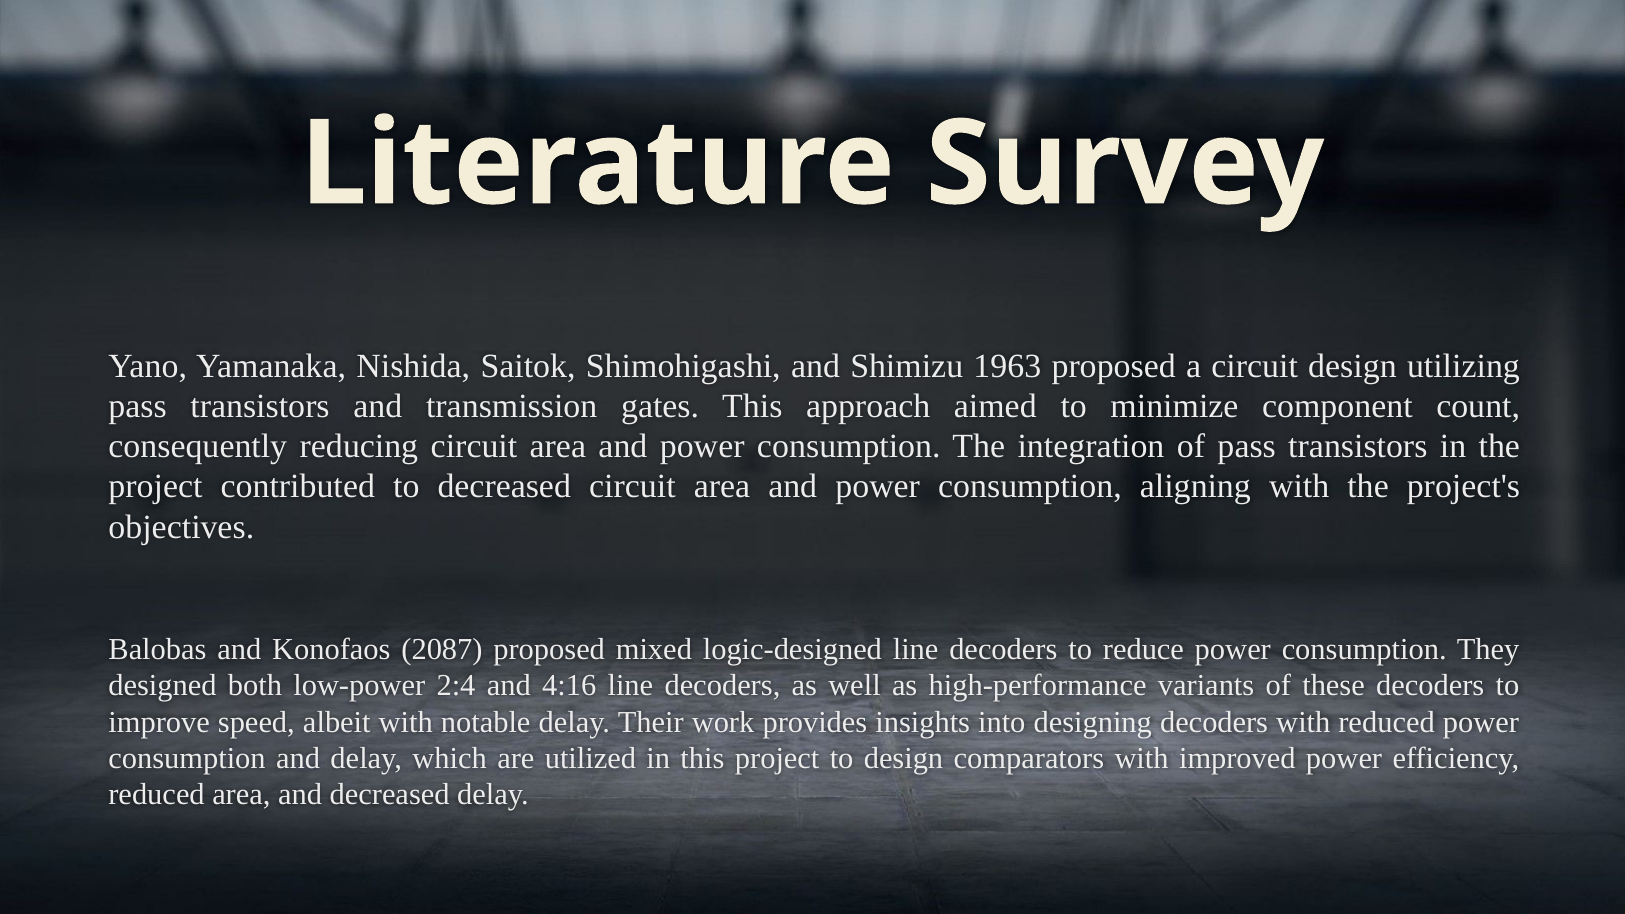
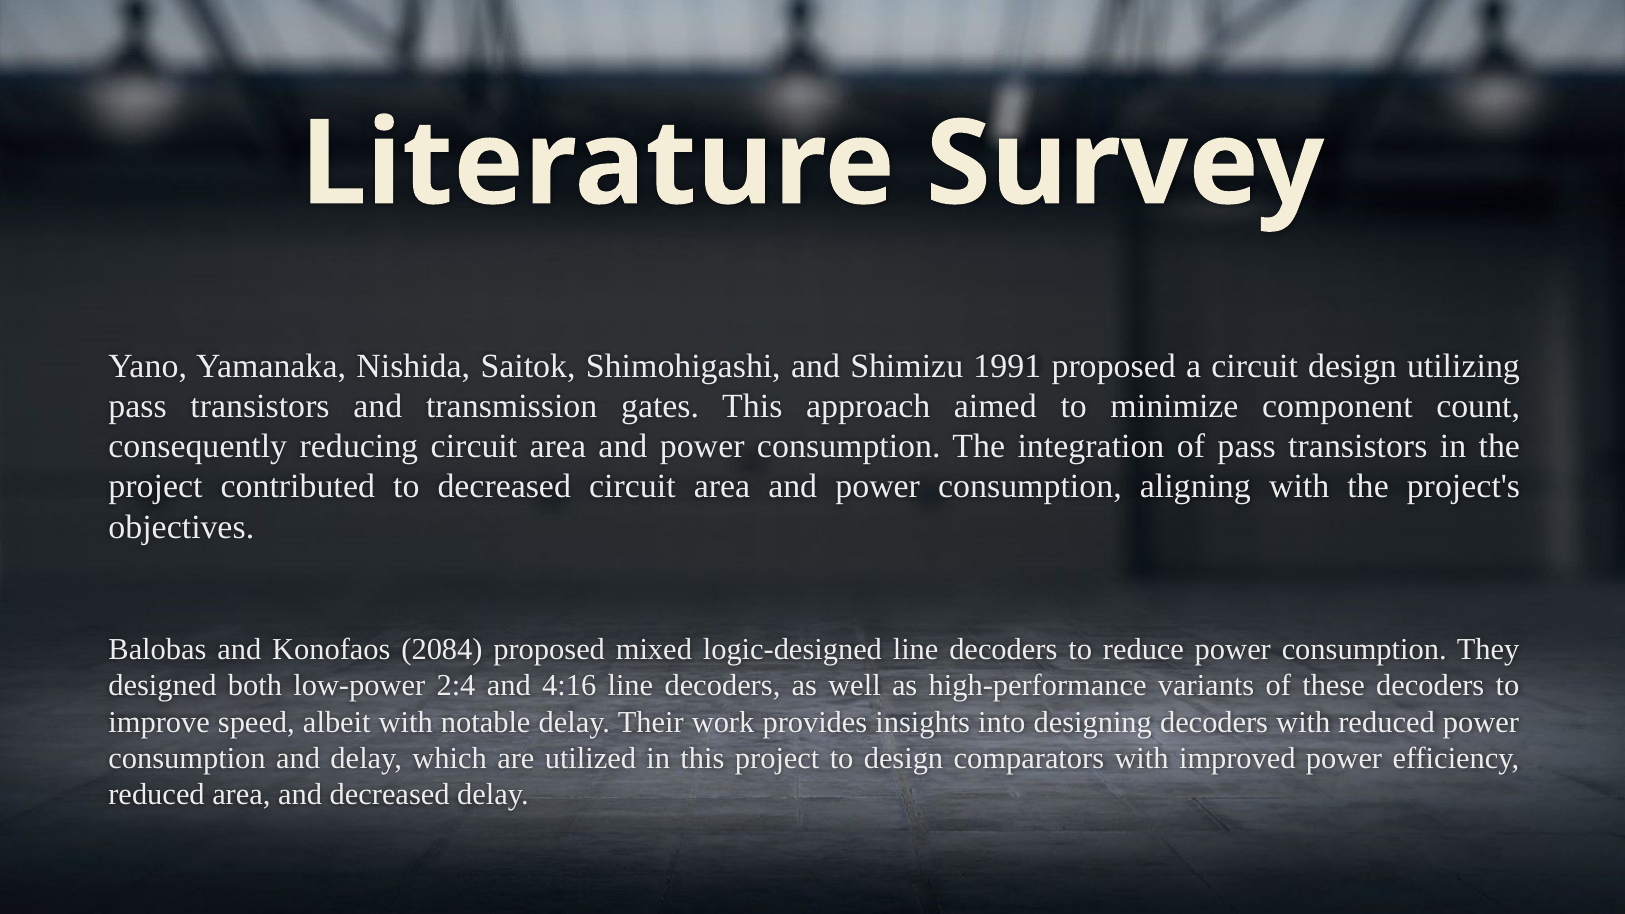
1963: 1963 -> 1991
2087: 2087 -> 2084
